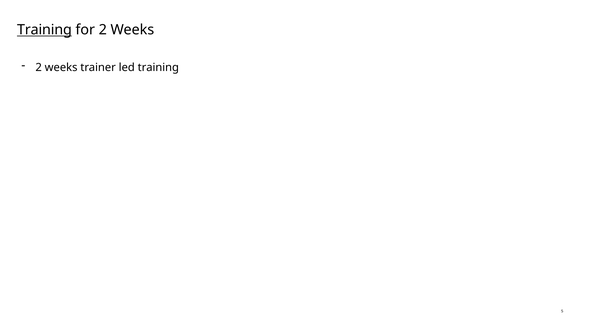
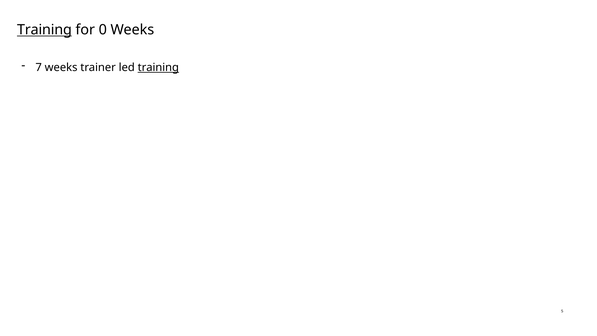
for 2: 2 -> 0
2 at (39, 67): 2 -> 7
training at (158, 67) underline: none -> present
